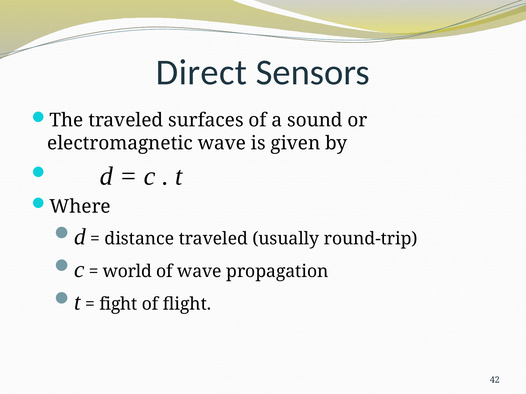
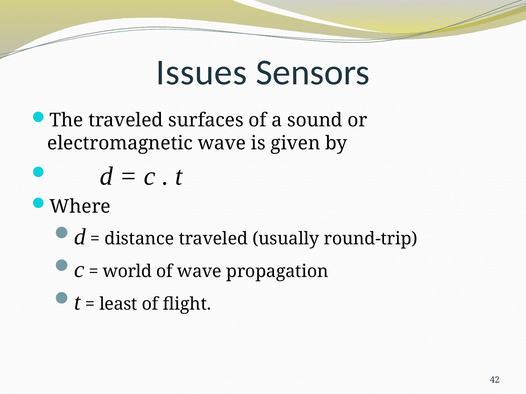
Direct: Direct -> Issues
fight: fight -> least
